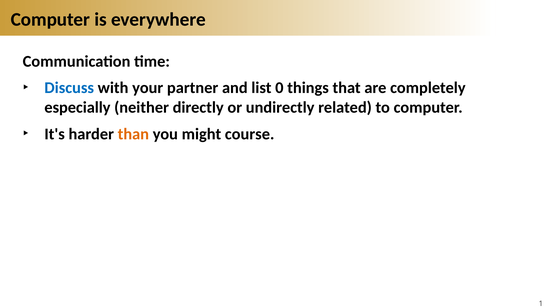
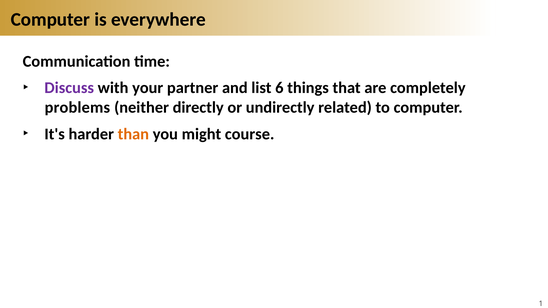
Discuss colour: blue -> purple
list 0: 0 -> 6
especially: especially -> problems
